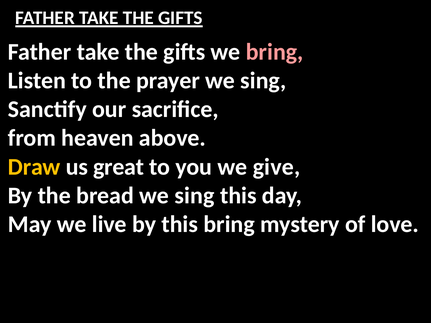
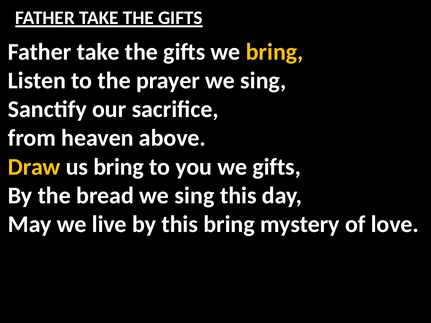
bring at (275, 52) colour: pink -> yellow
us great: great -> bring
we give: give -> gifts
